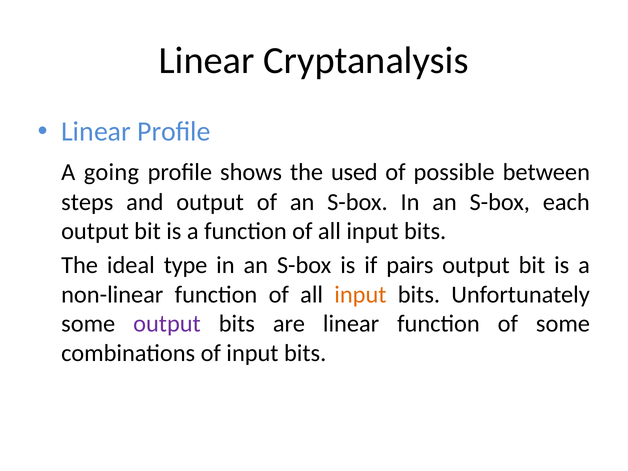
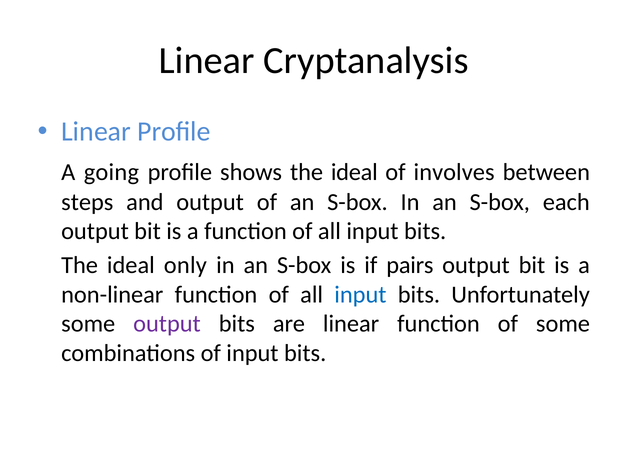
shows the used: used -> ideal
possible: possible -> involves
type: type -> only
input at (360, 295) colour: orange -> blue
